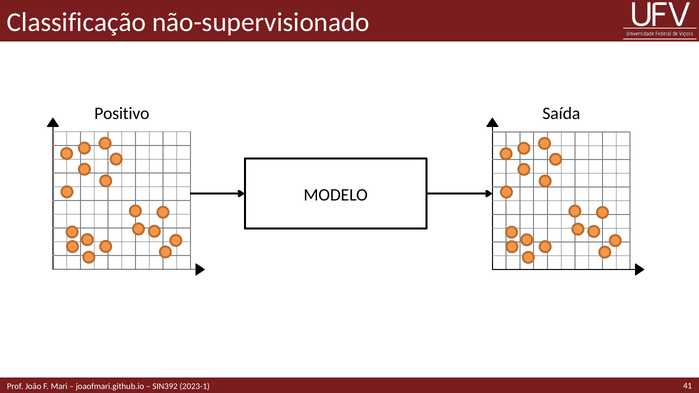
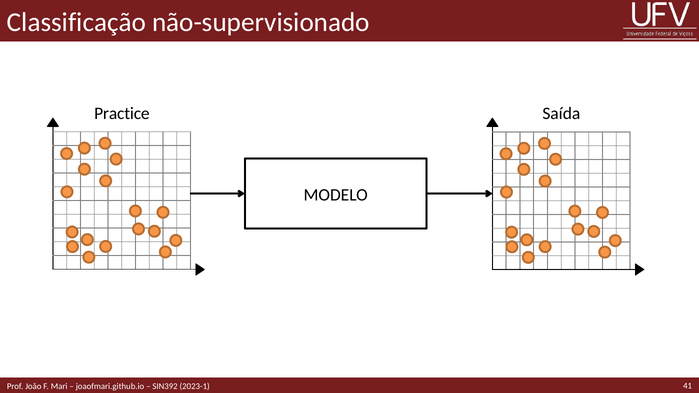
Positivo: Positivo -> Practice
